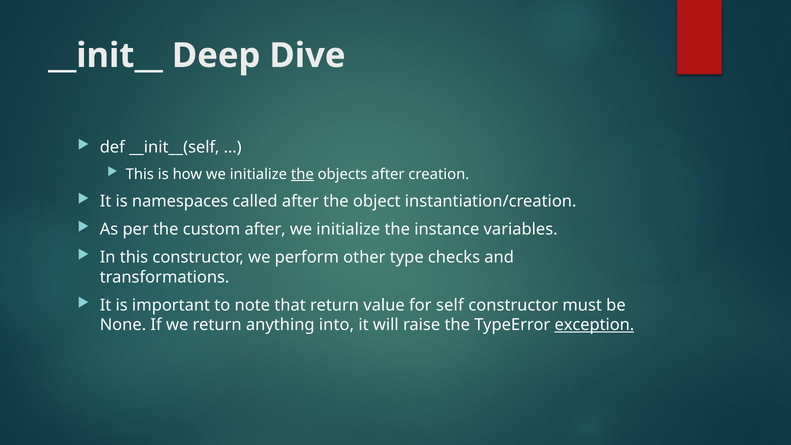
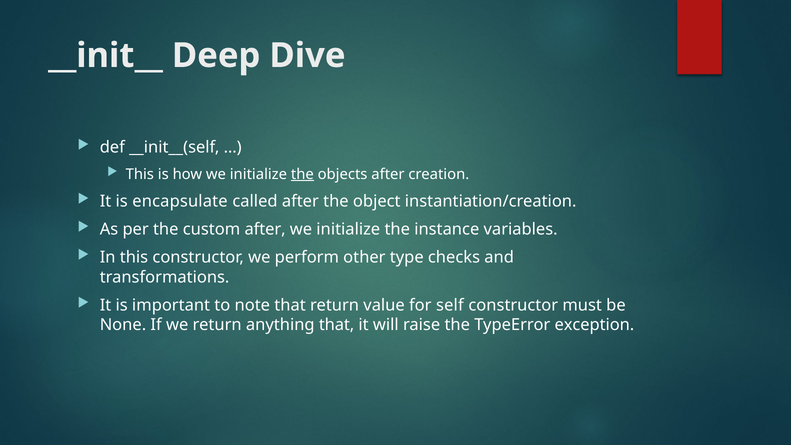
namespaces: namespaces -> encapsulate
anything into: into -> that
exception underline: present -> none
